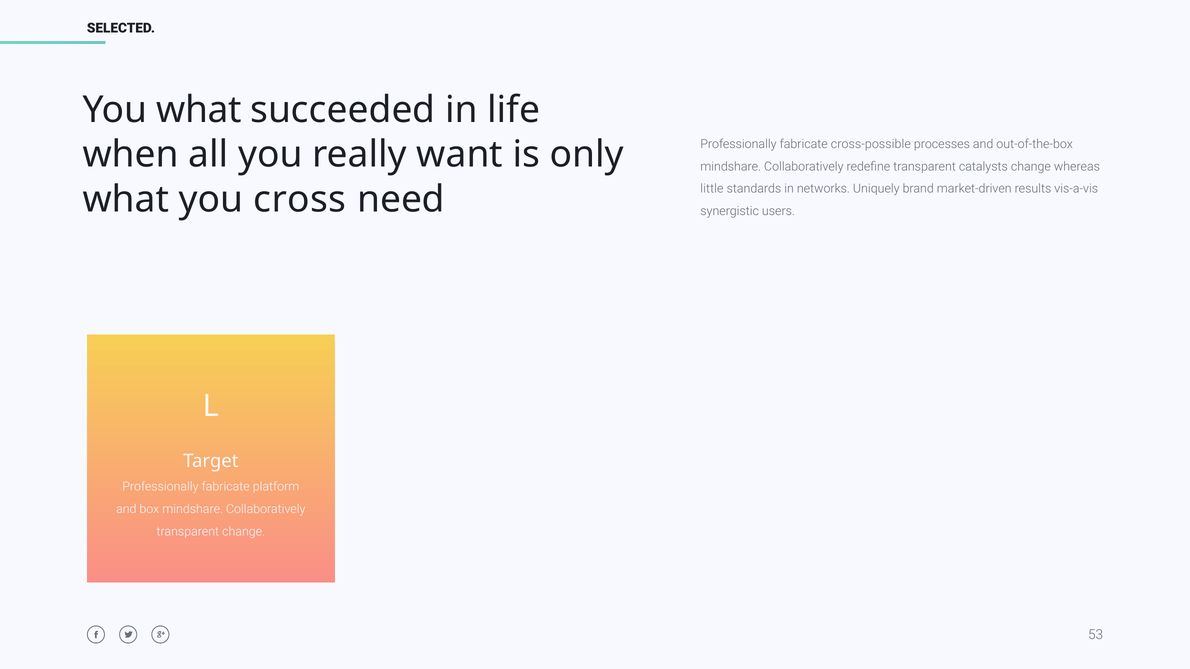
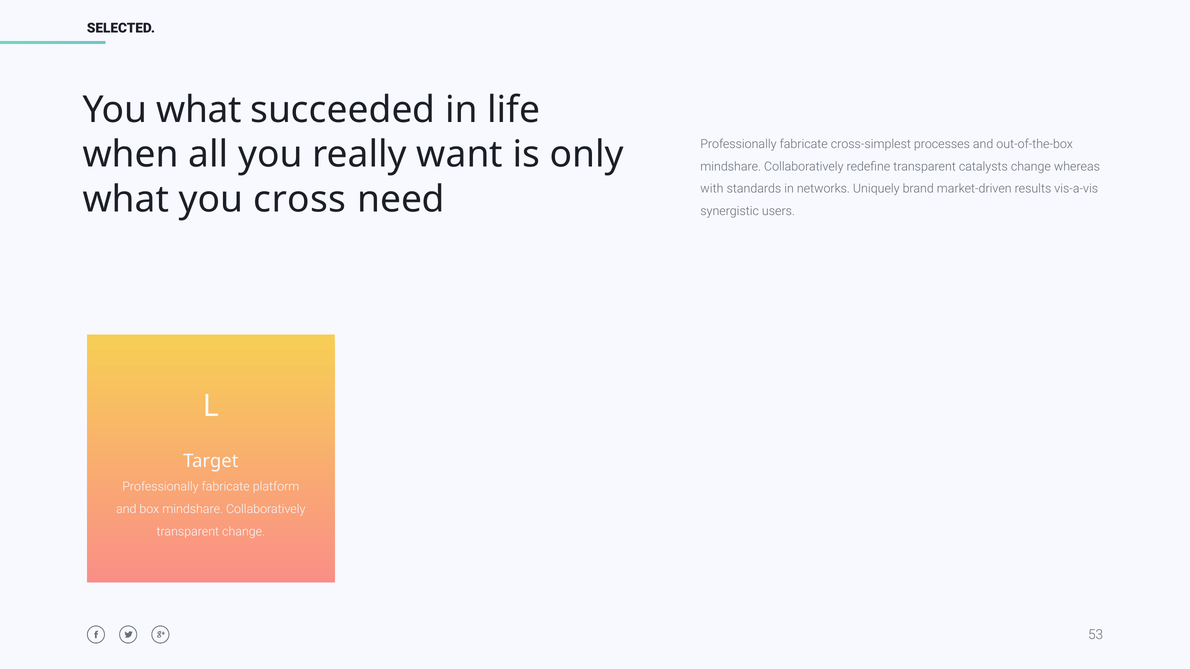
cross-possible: cross-possible -> cross-simplest
little: little -> with
